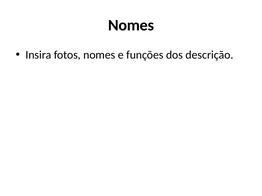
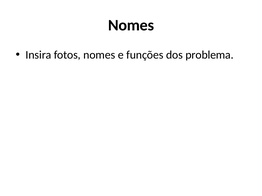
descrição: descrição -> problema
